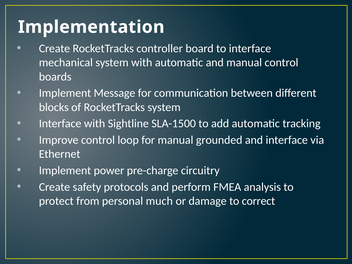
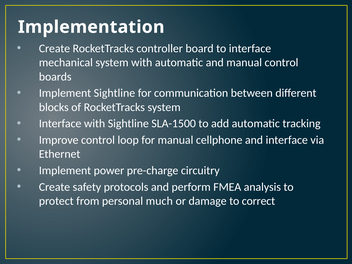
Implement Message: Message -> Sightline
grounded: grounded -> cellphone
